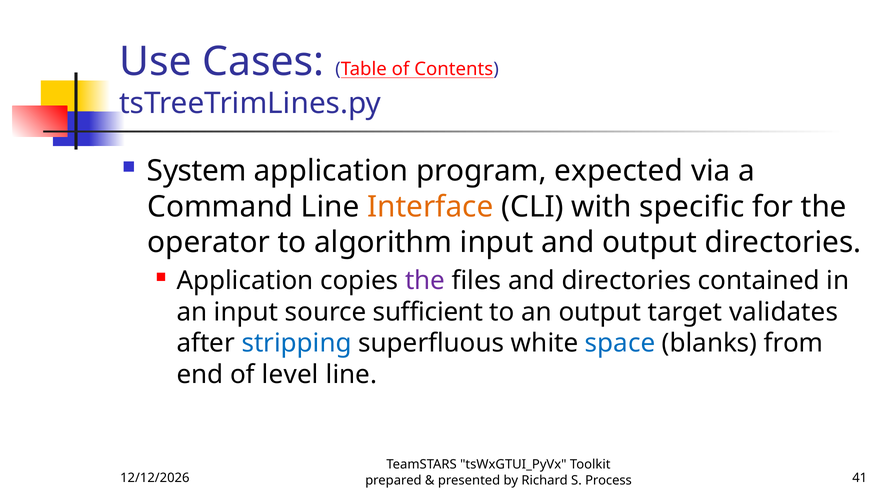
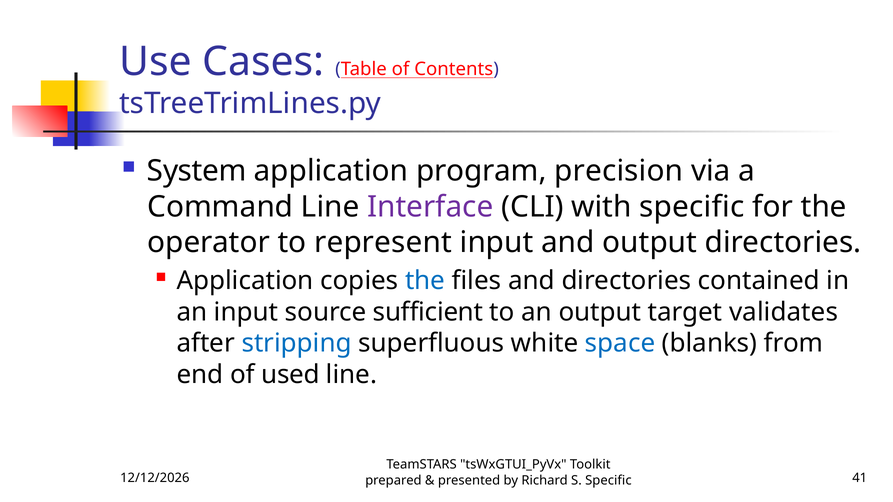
expected: expected -> precision
Interface colour: orange -> purple
algorithm: algorithm -> represent
the at (425, 281) colour: purple -> blue
level: level -> used
S Process: Process -> Specific
